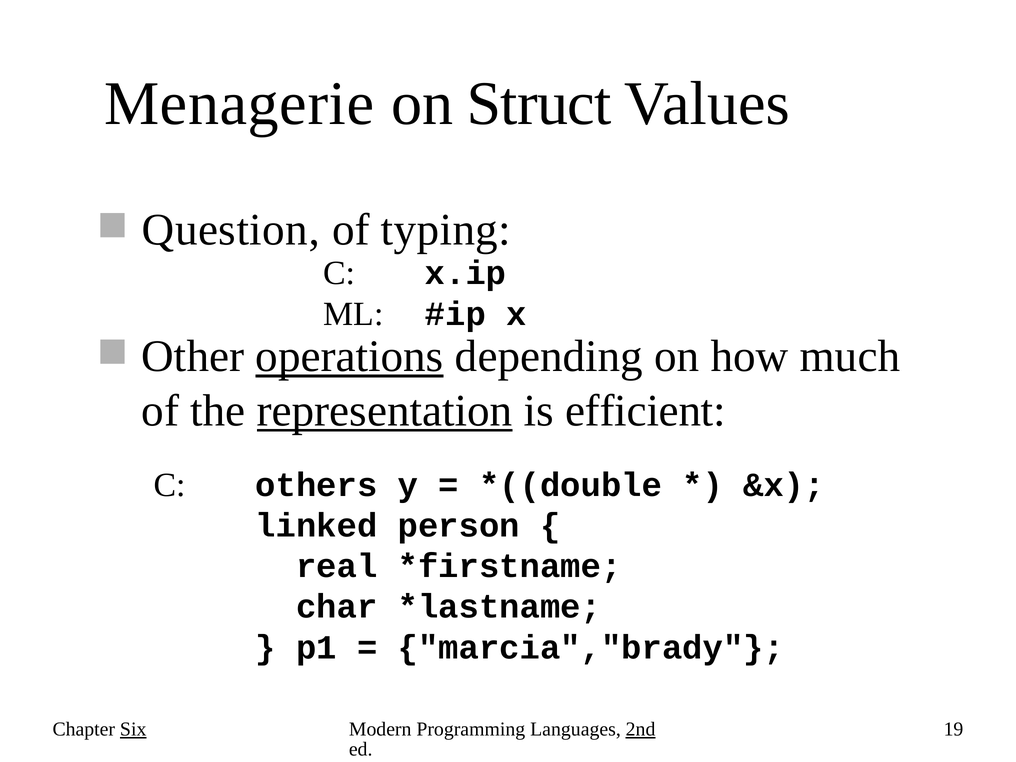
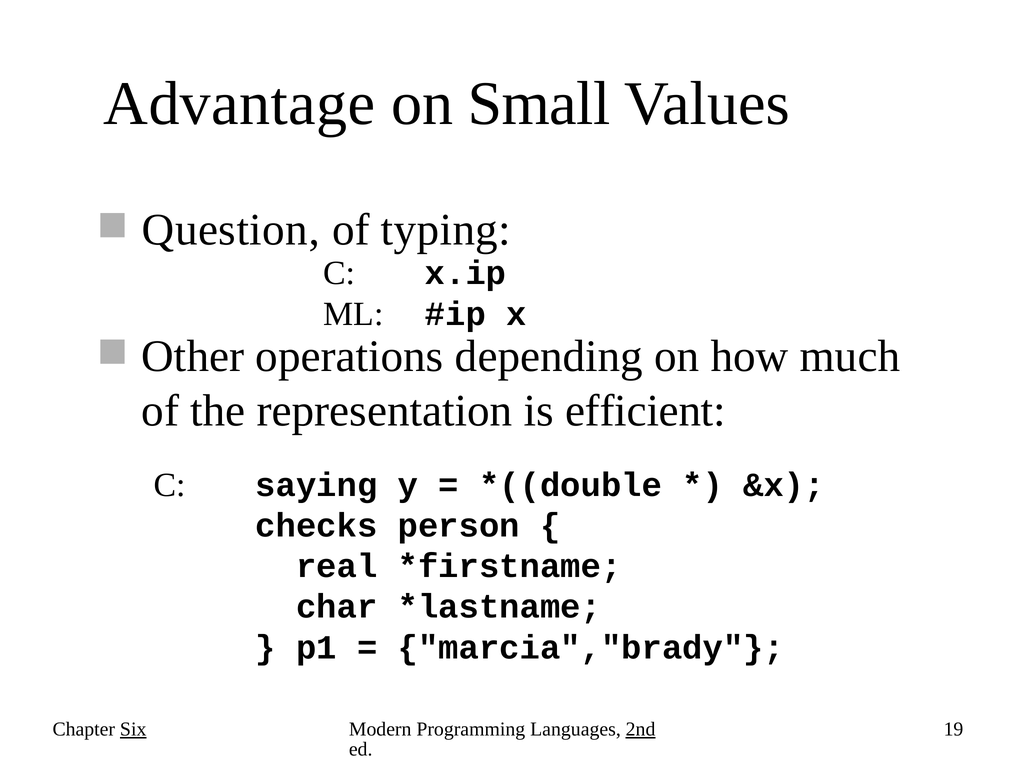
Menagerie: Menagerie -> Advantage
Struct: Struct -> Small
operations underline: present -> none
representation underline: present -> none
others: others -> saying
linked: linked -> checks
